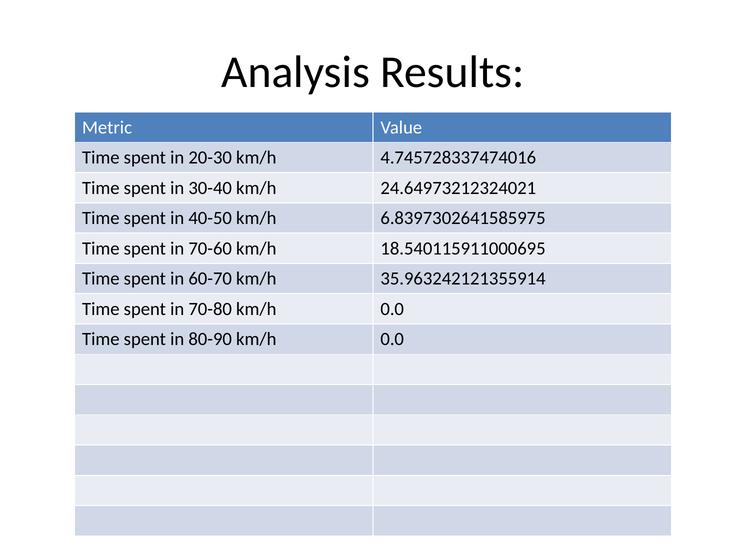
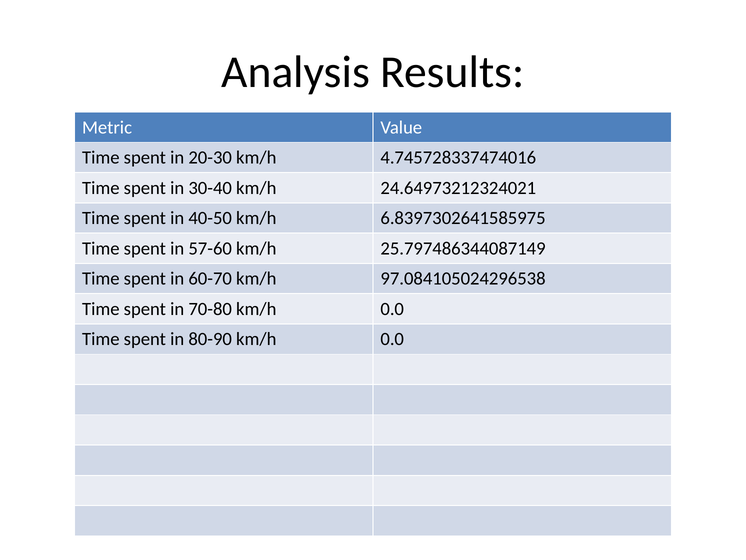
70-60: 70-60 -> 57-60
18.540115911000695: 18.540115911000695 -> 25.797486344087149
35.963242121355914: 35.963242121355914 -> 97.084105024296538
